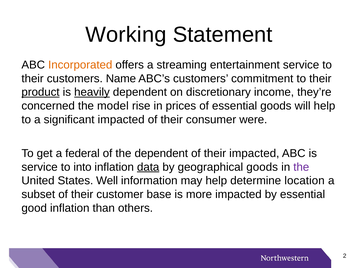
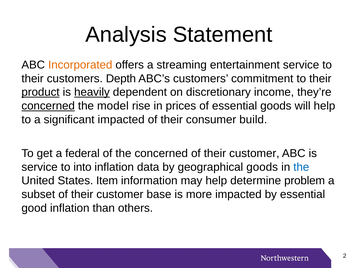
Working: Working -> Analysis
Name: Name -> Depth
concerned at (48, 106) underline: none -> present
were: were -> build
the dependent: dependent -> concerned
impacted at (254, 154): impacted -> customer
data underline: present -> none
the at (301, 167) colour: purple -> blue
Well: Well -> Item
location: location -> problem
